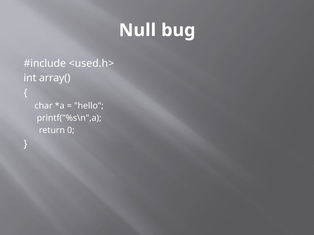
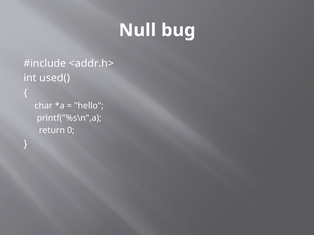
<used.h>: <used.h> -> <addr.h>
array(: array( -> used(
